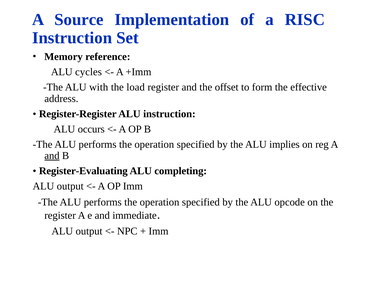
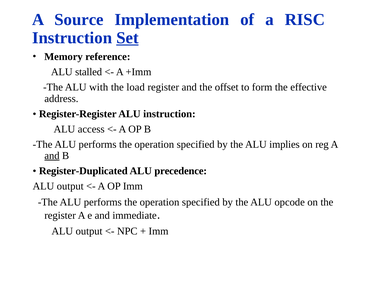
Set underline: none -> present
cycles: cycles -> stalled
occurs: occurs -> access
Register-Evaluating: Register-Evaluating -> Register-Duplicated
completing: completing -> precedence
